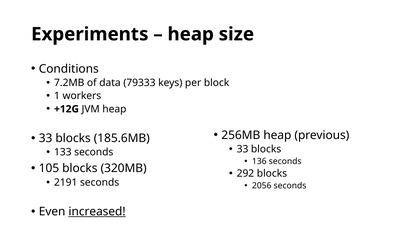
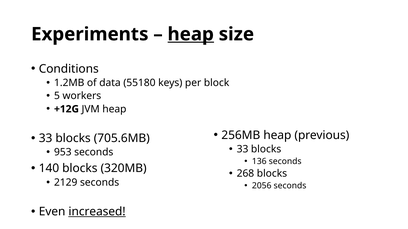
heap at (191, 34) underline: none -> present
7.2MB: 7.2MB -> 1.2MB
79333: 79333 -> 55180
1: 1 -> 5
185.6MB: 185.6MB -> 705.6MB
133: 133 -> 953
105: 105 -> 140
292: 292 -> 268
2191: 2191 -> 2129
